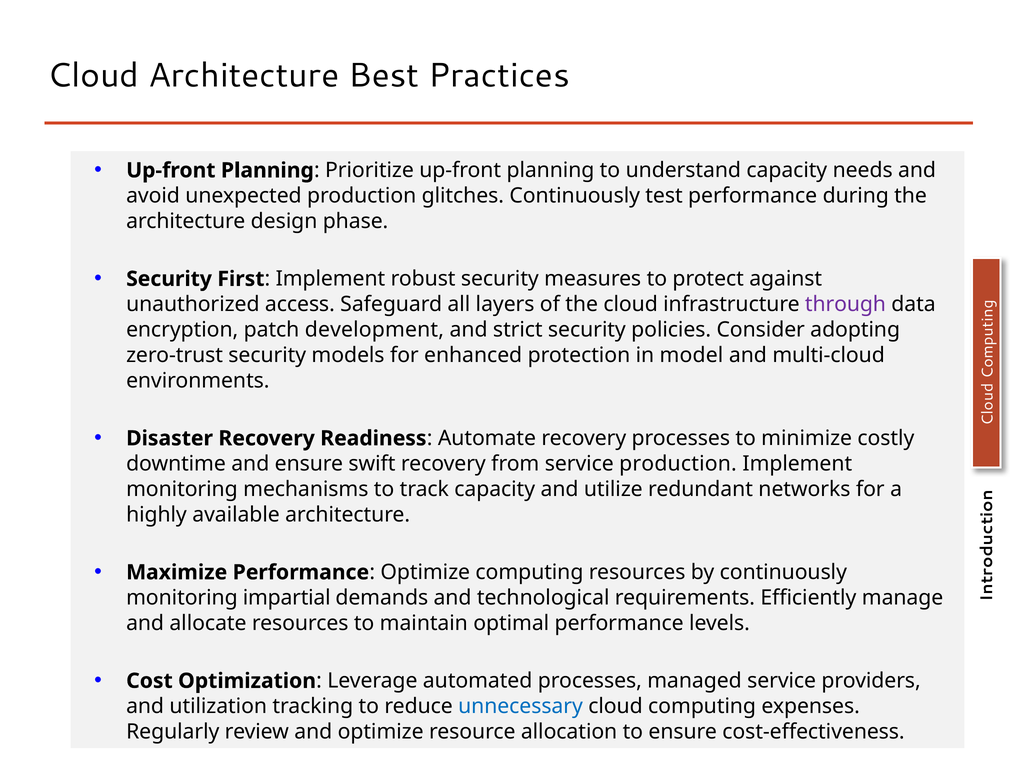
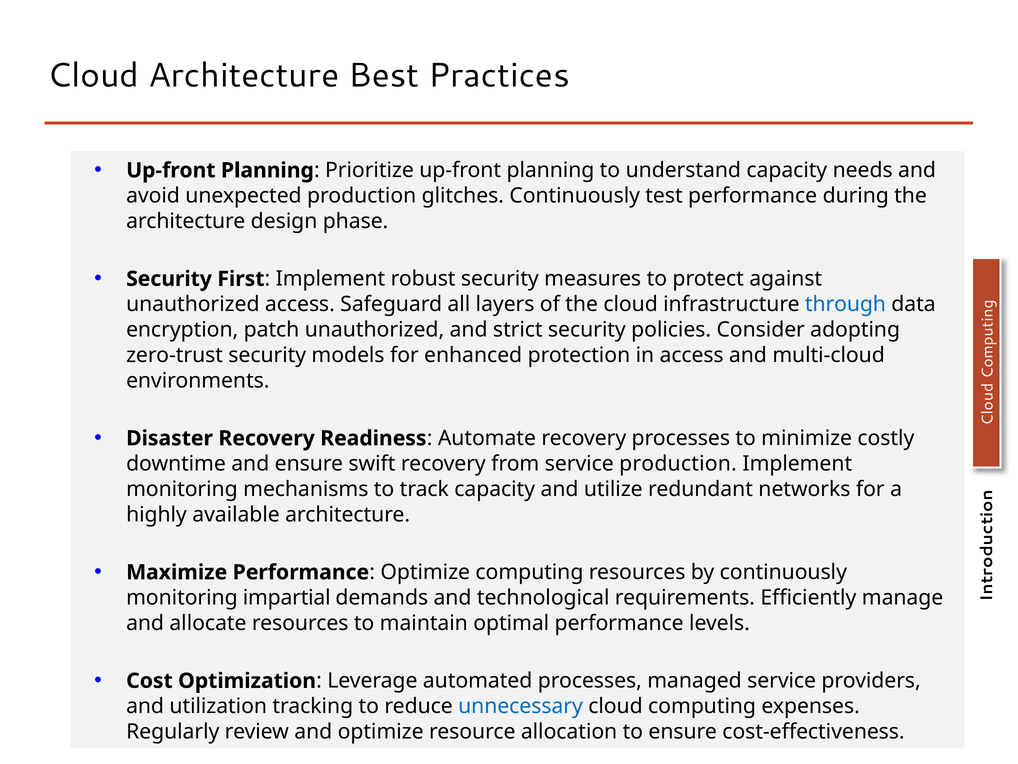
through colour: purple -> blue
patch development: development -> unauthorized
in model: model -> access
